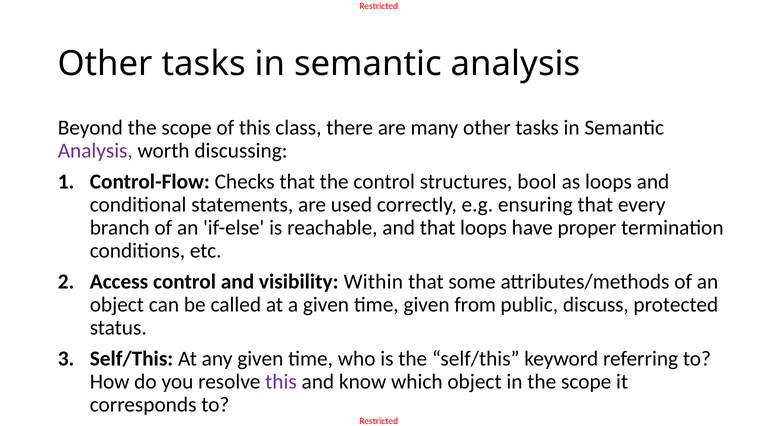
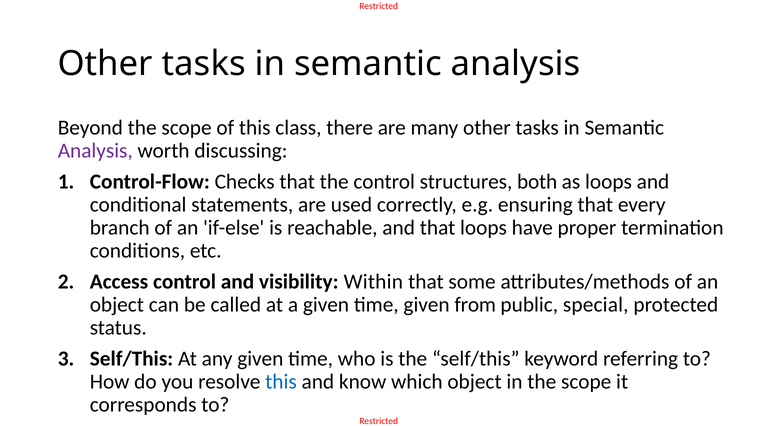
bool: bool -> both
discuss: discuss -> special
this at (281, 382) colour: purple -> blue
